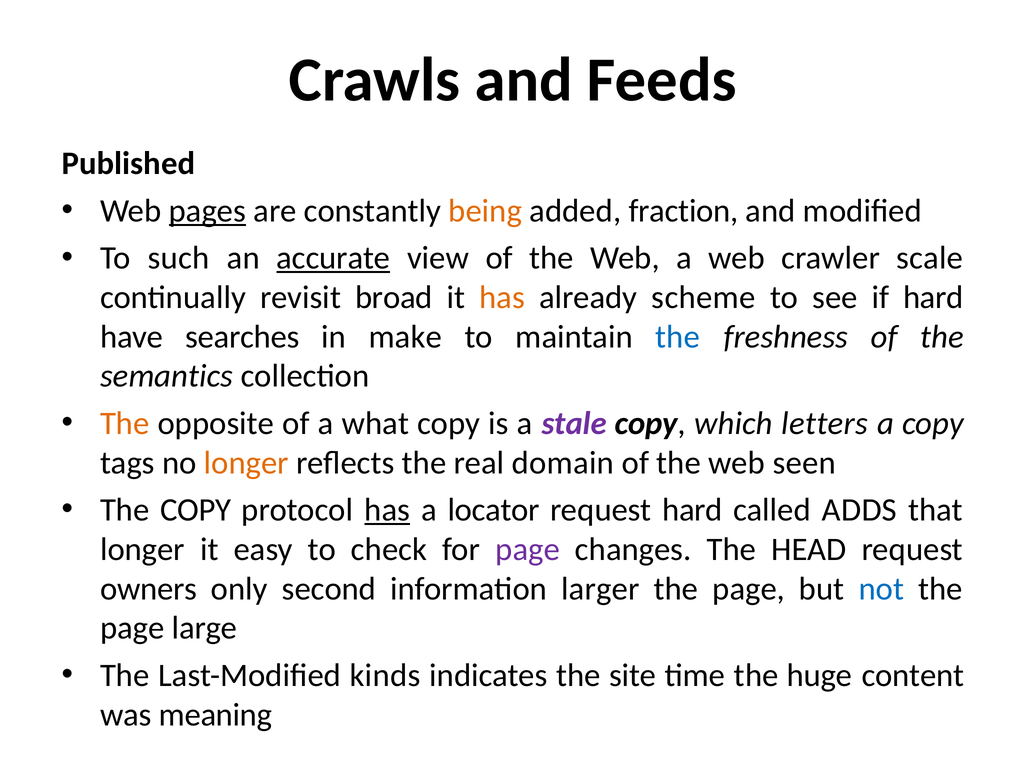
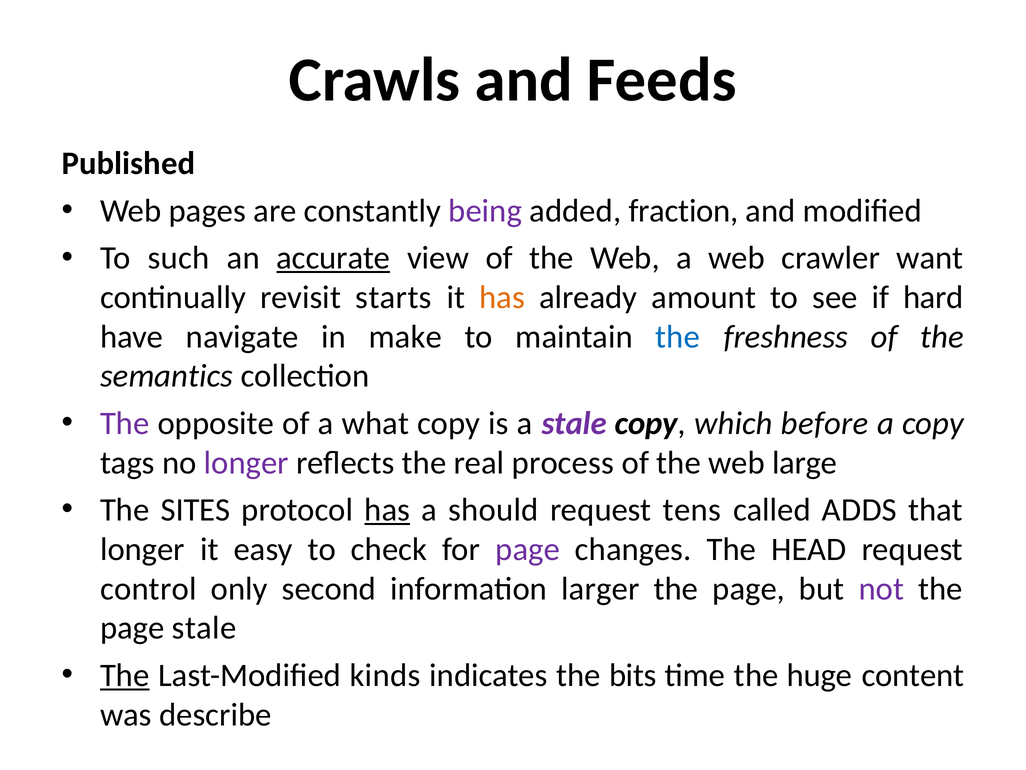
pages underline: present -> none
being colour: orange -> purple
scale: scale -> want
broad: broad -> starts
scheme: scheme -> amount
searches: searches -> navigate
The at (125, 423) colour: orange -> purple
letters: letters -> before
longer at (246, 462) colour: orange -> purple
domain: domain -> process
seen: seen -> large
The COPY: COPY -> SITES
locator: locator -> should
request hard: hard -> tens
owners: owners -> control
not colour: blue -> purple
page large: large -> stale
The at (125, 675) underline: none -> present
site: site -> bits
meaning: meaning -> describe
